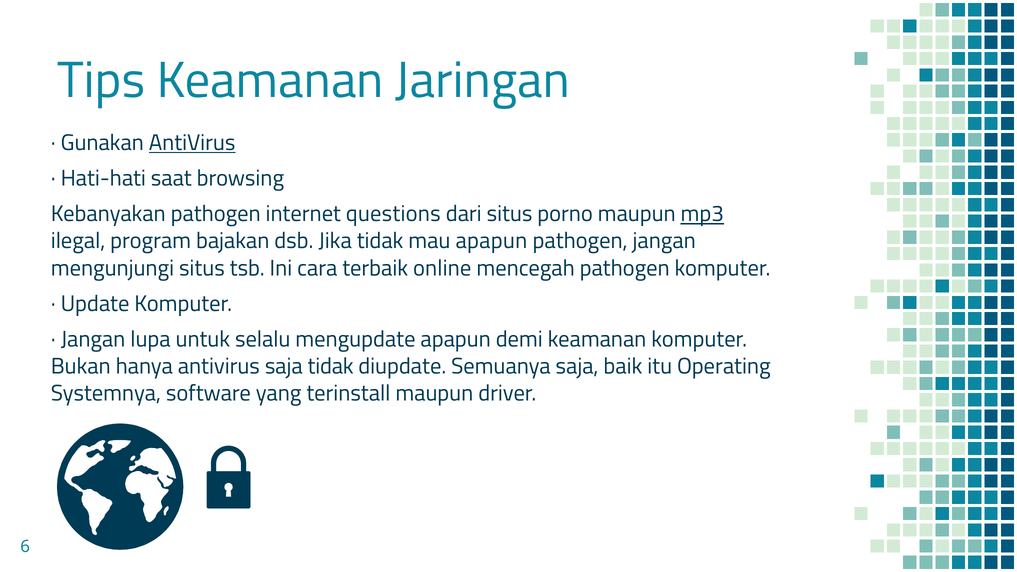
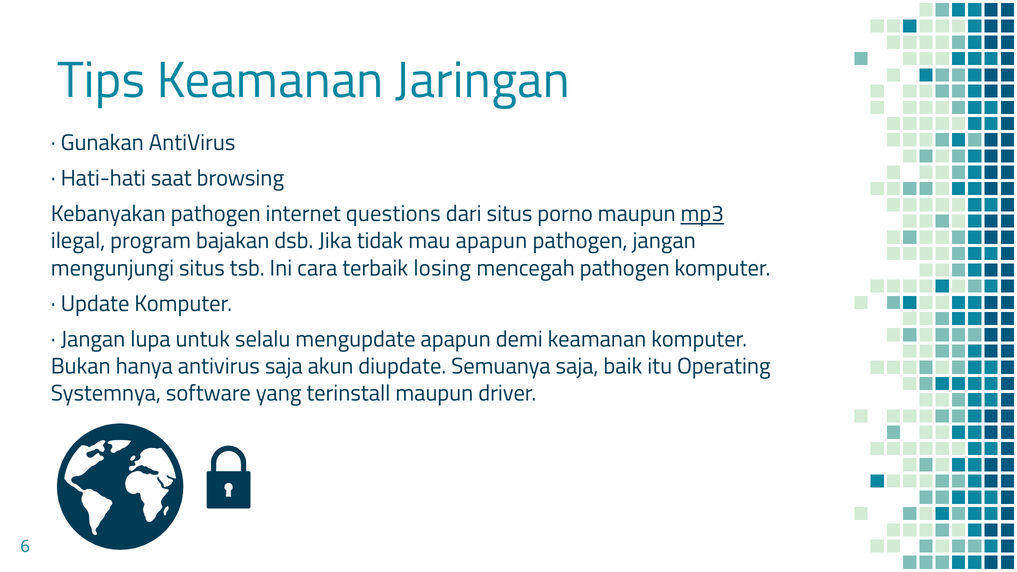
AntiVirus at (192, 143) underline: present -> none
online: online -> losing
saja tidak: tidak -> akun
